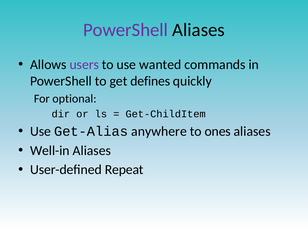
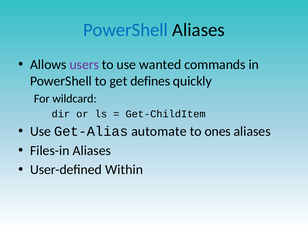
PowerShell at (126, 30) colour: purple -> blue
optional: optional -> wildcard
anywhere: anywhere -> automate
Well-in: Well-in -> Files-in
Repeat: Repeat -> Within
